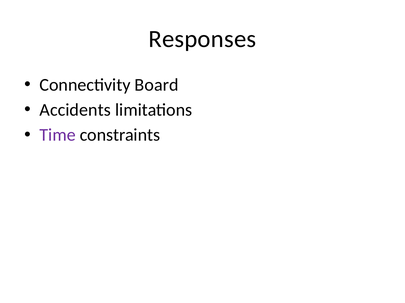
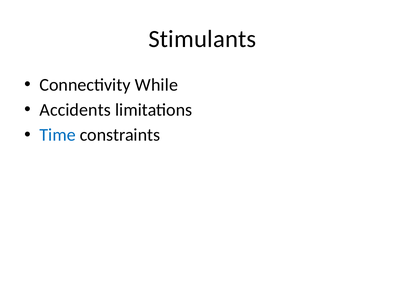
Responses: Responses -> Stimulants
Board: Board -> While
Time colour: purple -> blue
